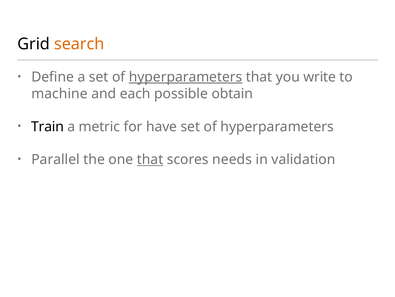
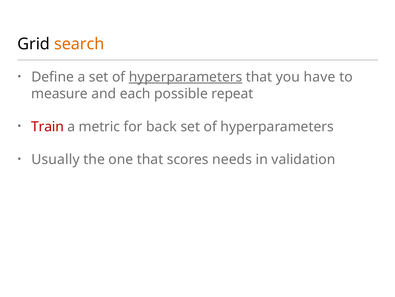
write: write -> have
machine: machine -> measure
obtain: obtain -> repeat
Train colour: black -> red
have: have -> back
Parallel: Parallel -> Usually
that at (150, 159) underline: present -> none
